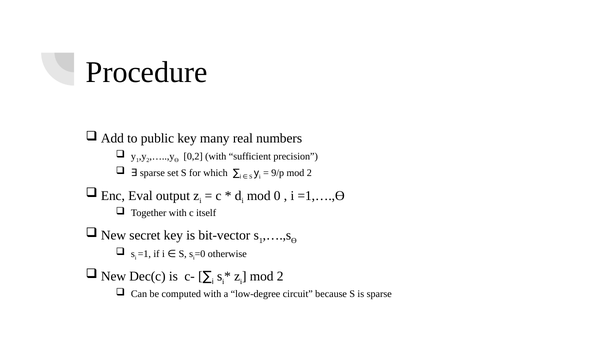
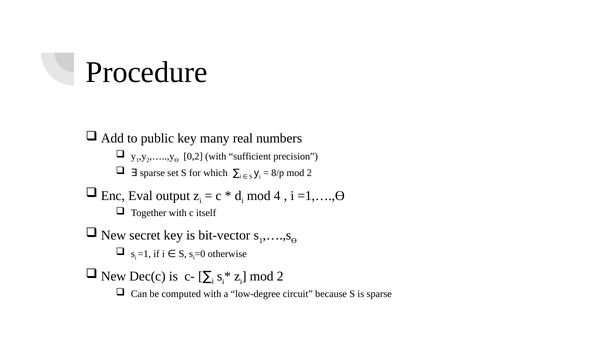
9/p: 9/p -> 8/p
0: 0 -> 4
